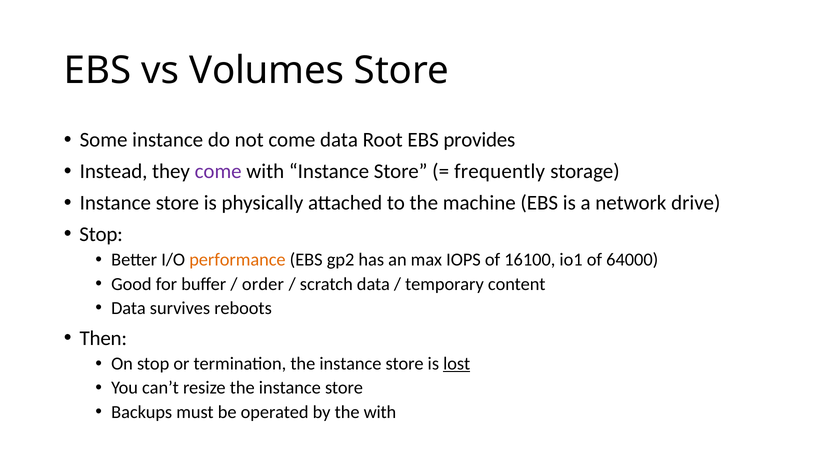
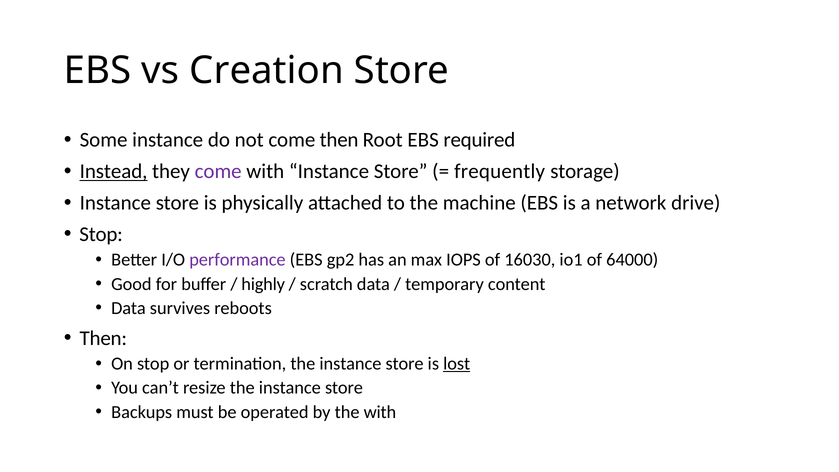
Volumes: Volumes -> Creation
come data: data -> then
provides: provides -> required
Instead underline: none -> present
performance colour: orange -> purple
16100: 16100 -> 16030
order: order -> highly
